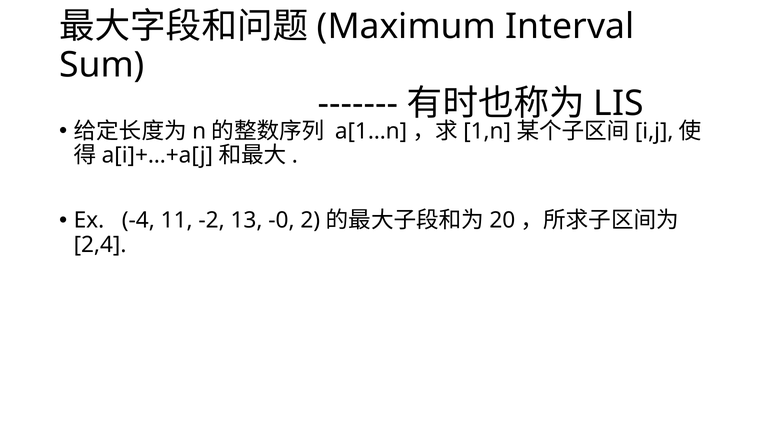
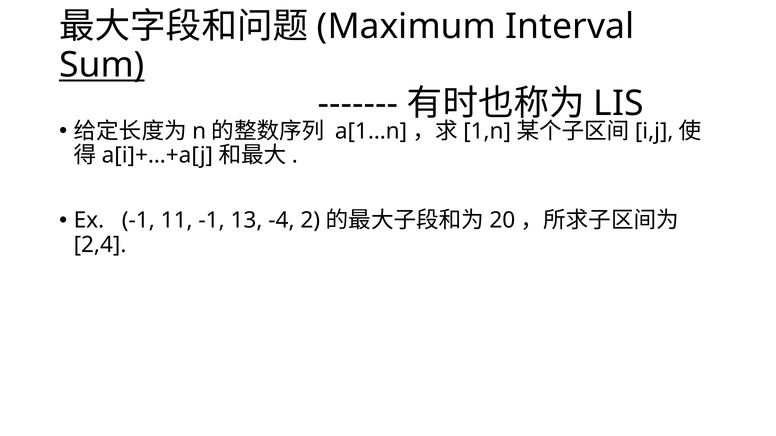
Sum underline: none -> present
Ex -4: -4 -> -1
11 -2: -2 -> -1
-0: -0 -> -4
